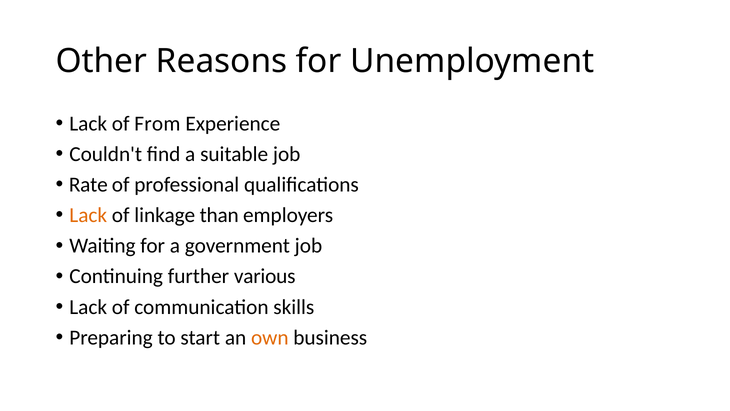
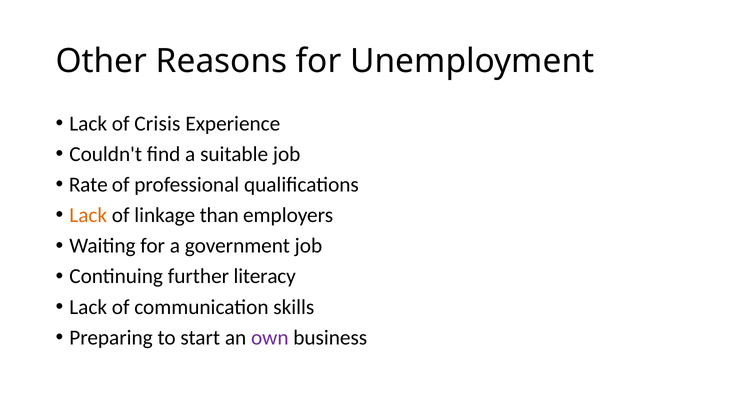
From: From -> Crisis
various: various -> literacy
own colour: orange -> purple
